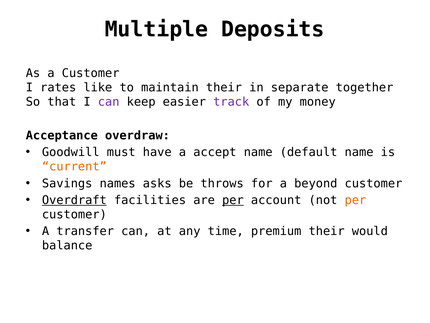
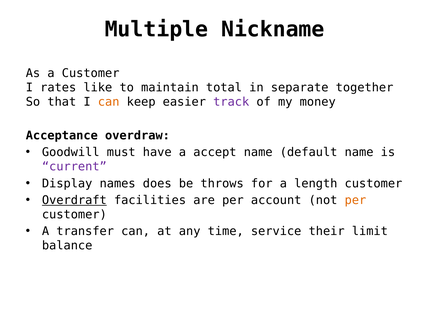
Deposits: Deposits -> Nickname
maintain their: their -> total
can at (109, 102) colour: purple -> orange
current colour: orange -> purple
Savings: Savings -> Display
asks: asks -> does
beyond: beyond -> length
per at (233, 200) underline: present -> none
premium: premium -> service
would: would -> limit
